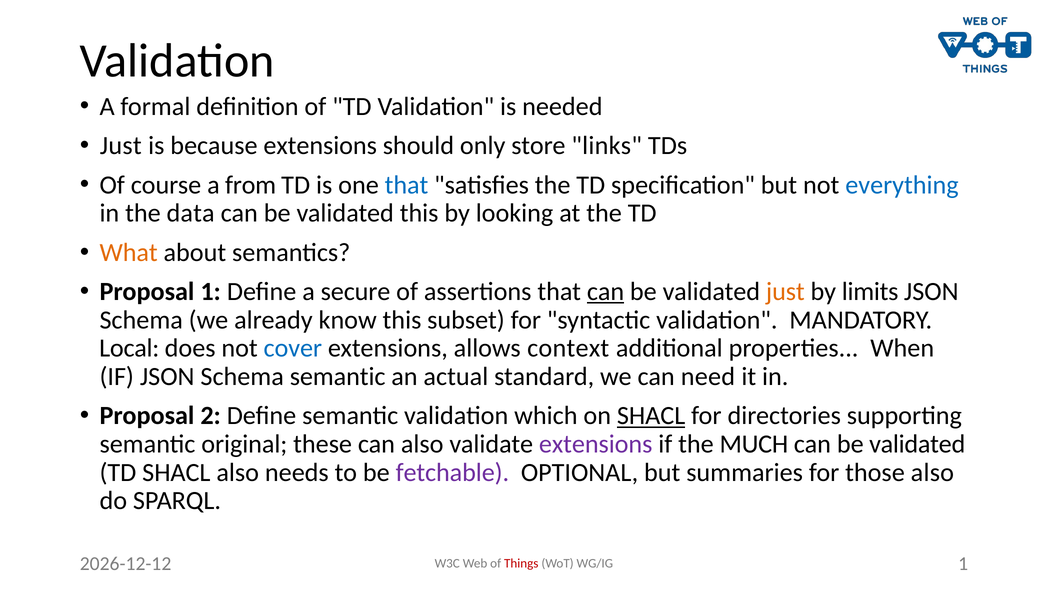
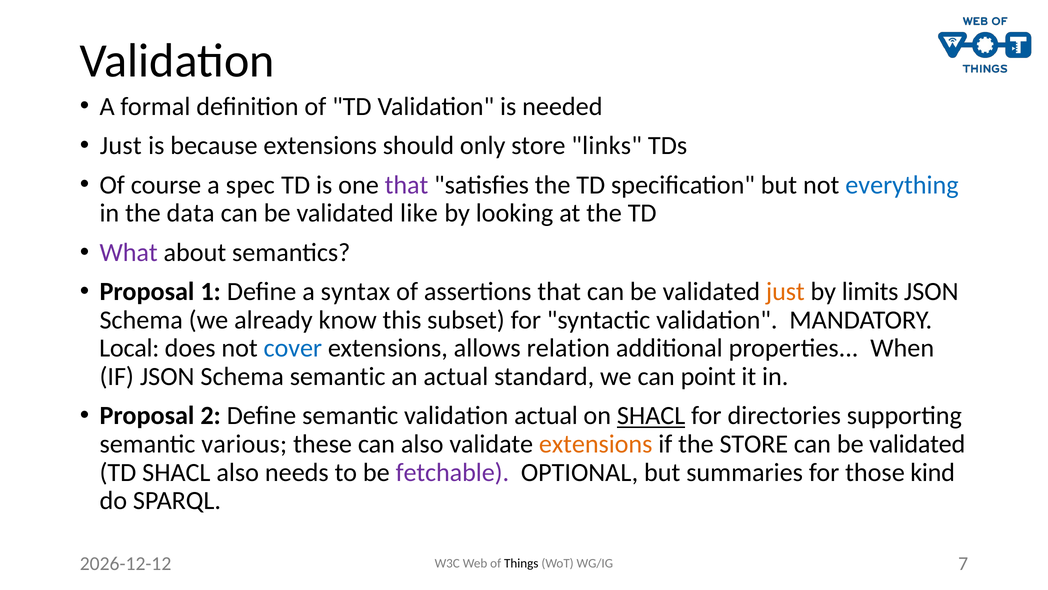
from: from -> spec
that at (407, 185) colour: blue -> purple
validated this: this -> like
What colour: orange -> purple
secure: secure -> syntax
can at (606, 291) underline: present -> none
context: context -> relation
need: need -> point
validation which: which -> actual
original: original -> various
extensions at (596, 444) colour: purple -> orange
the MUCH: MUCH -> STORE
those also: also -> kind
Things colour: red -> black
WG/IG 1: 1 -> 7
